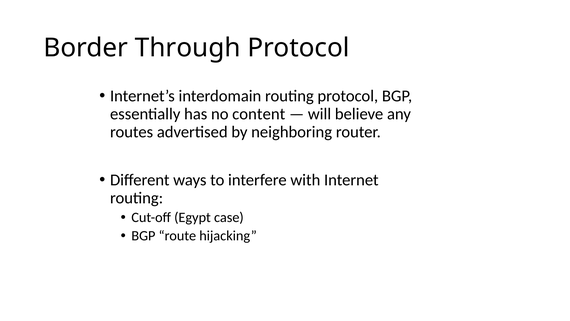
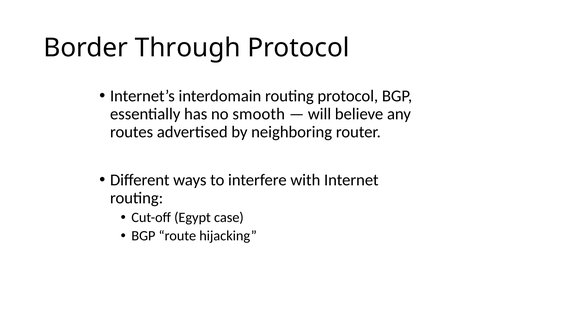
content: content -> smooth
